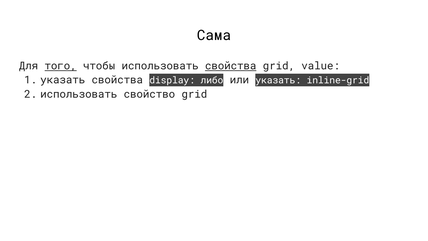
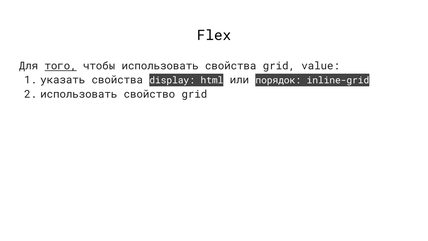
Сама: Сама -> Flex
свойства at (231, 66) underline: present -> none
либо: либо -> html
или указать: указать -> порядок
